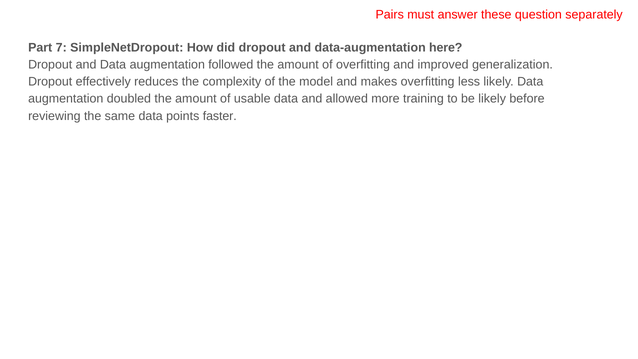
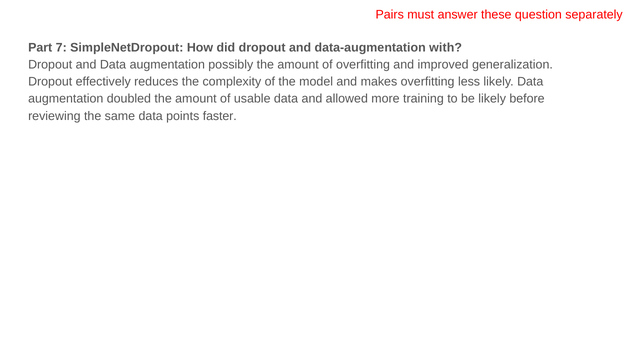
here: here -> with
followed: followed -> possibly
